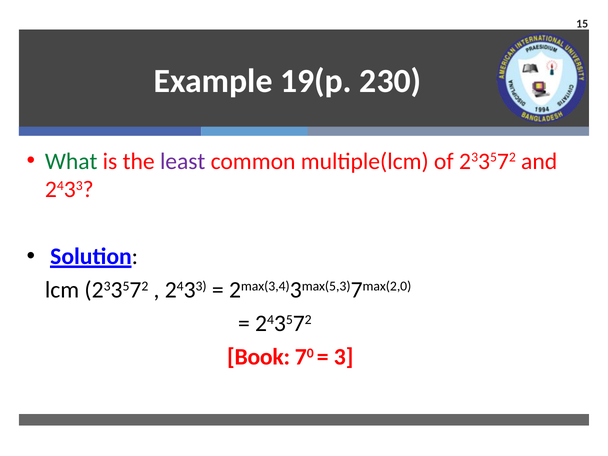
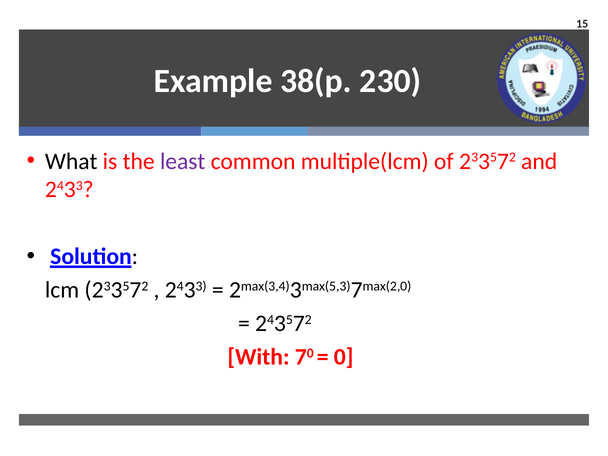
19(p: 19(p -> 38(p
What colour: green -> black
Book: Book -> With
3: 3 -> 0
